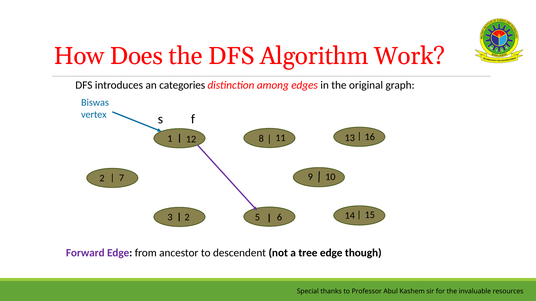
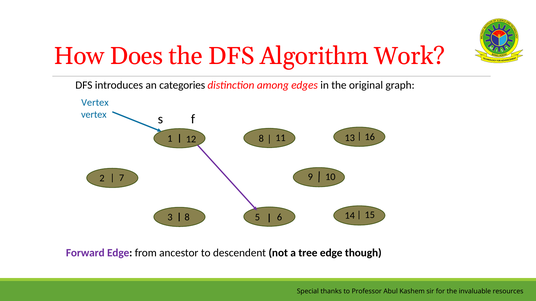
Biswas at (95, 103): Biswas -> Vertex
3 2: 2 -> 8
